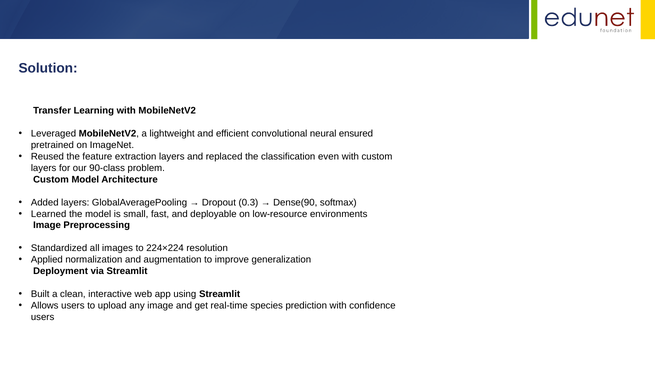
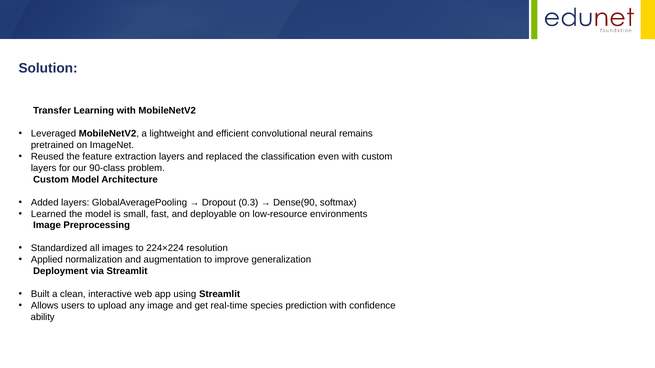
ensured: ensured -> remains
users at (43, 317): users -> ability
